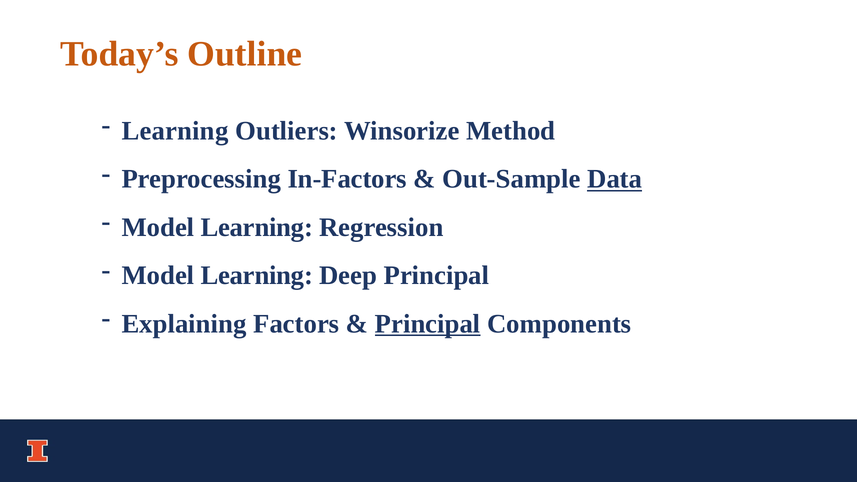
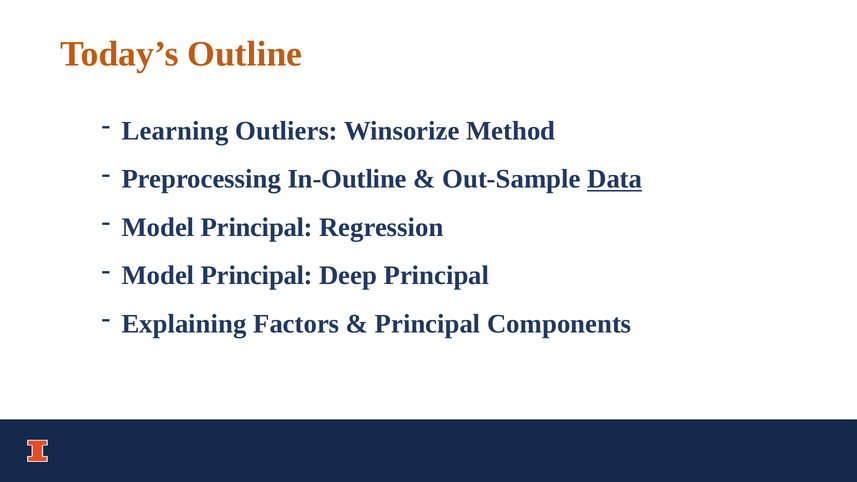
In-Factors: In-Factors -> In-Outline
Learning at (257, 227): Learning -> Principal
Learning at (257, 276): Learning -> Principal
Principal at (428, 324) underline: present -> none
